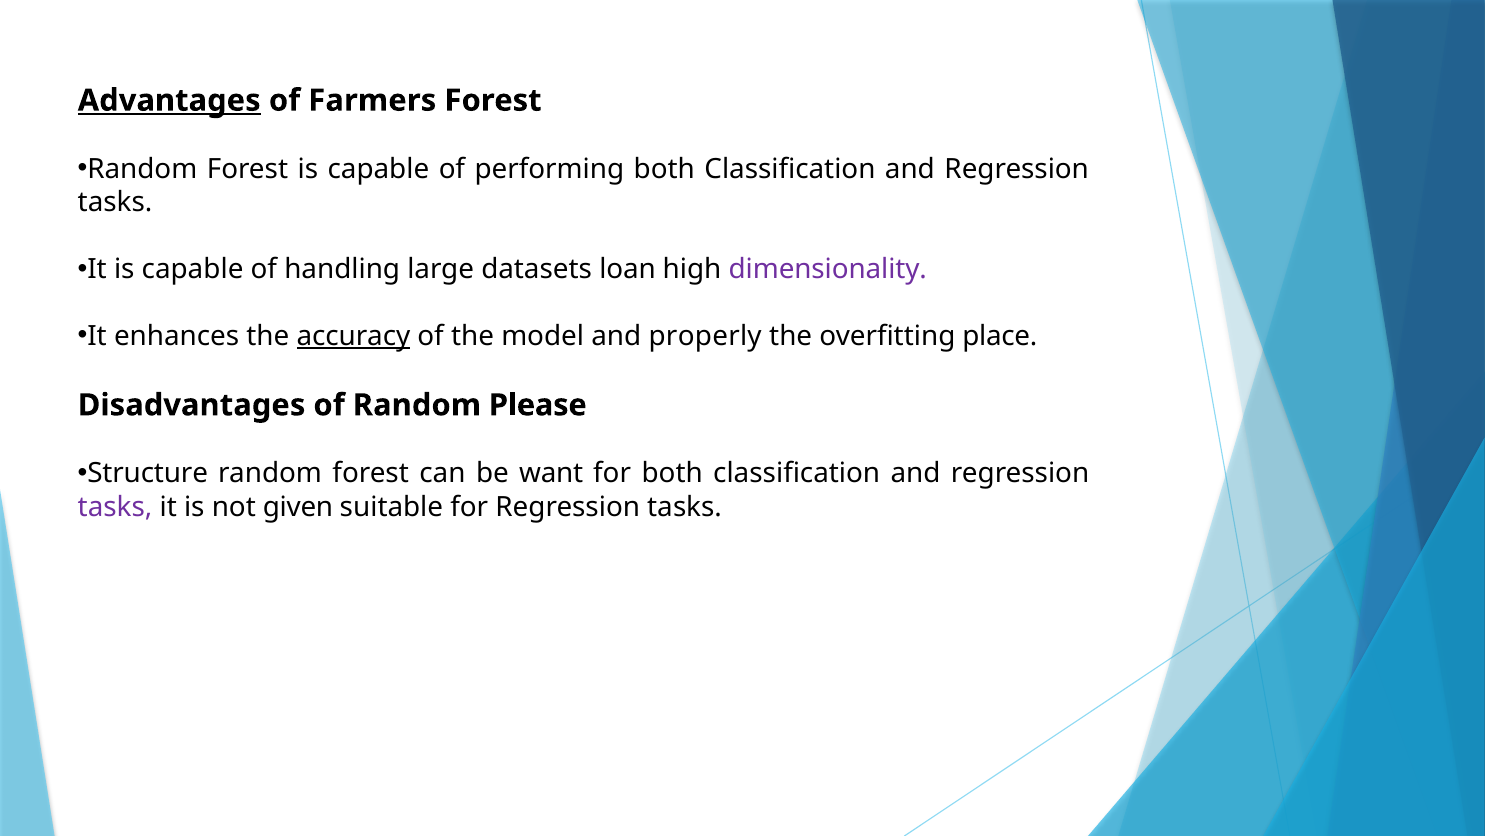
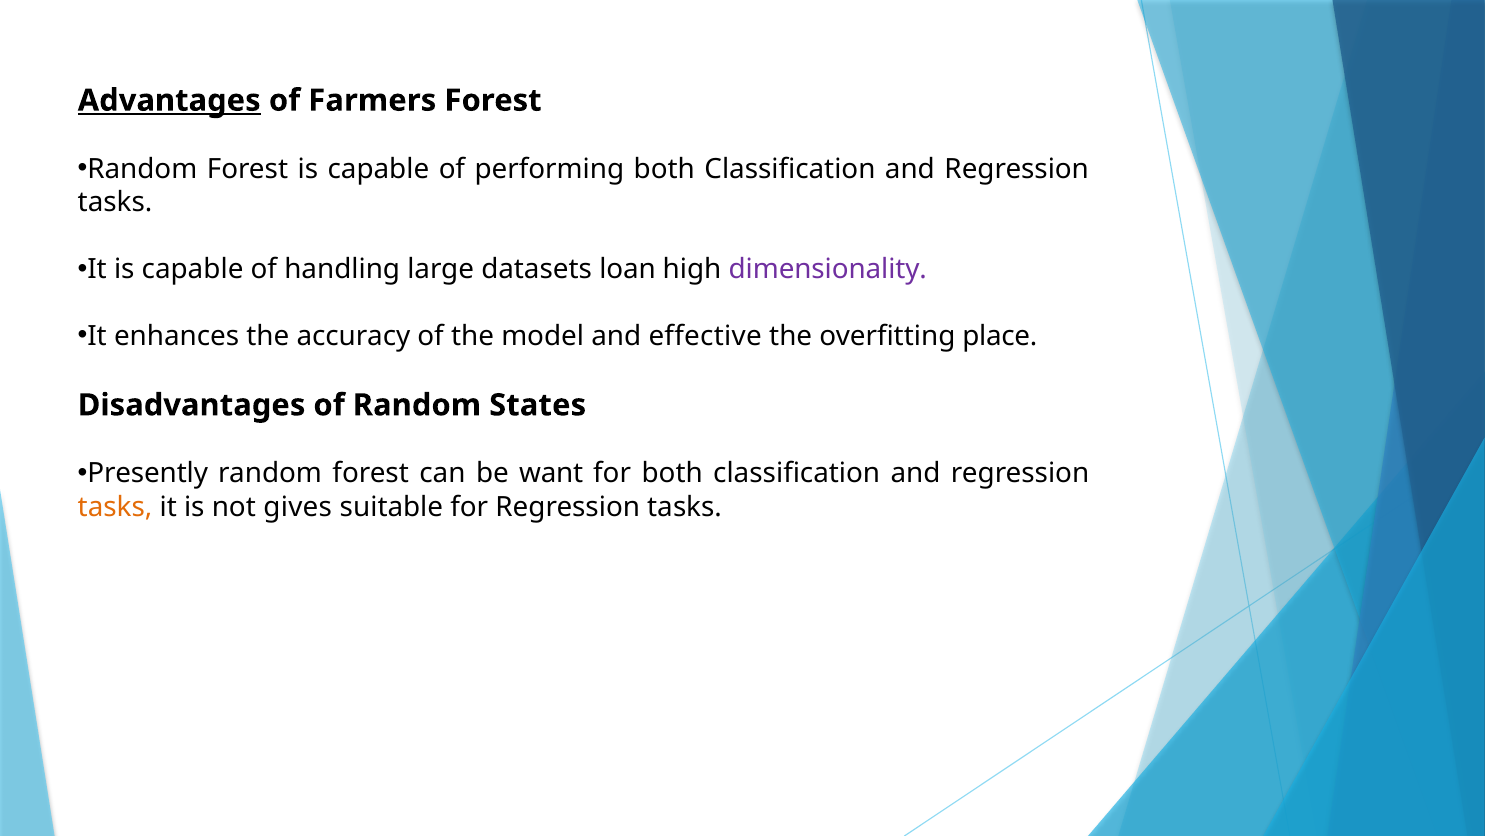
accuracy underline: present -> none
properly: properly -> effective
Please: Please -> States
Structure: Structure -> Presently
tasks at (115, 507) colour: purple -> orange
given: given -> gives
